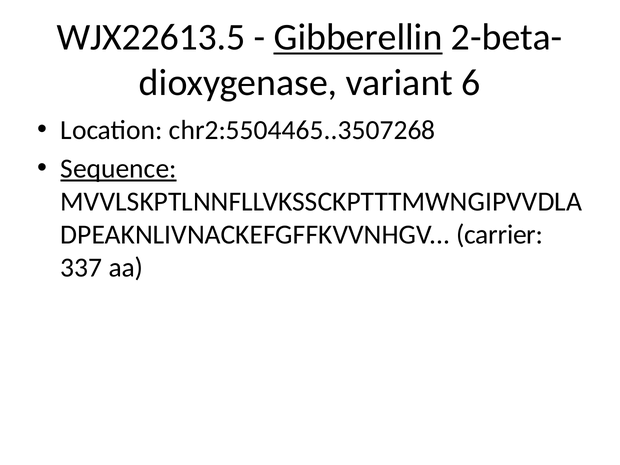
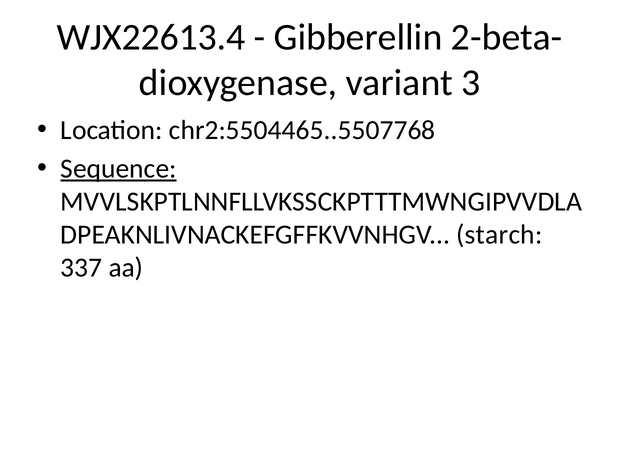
WJX22613.5: WJX22613.5 -> WJX22613.4
Gibberellin underline: present -> none
6: 6 -> 3
chr2:5504465..3507268: chr2:5504465..3507268 -> chr2:5504465..5507768
carrier: carrier -> starch
